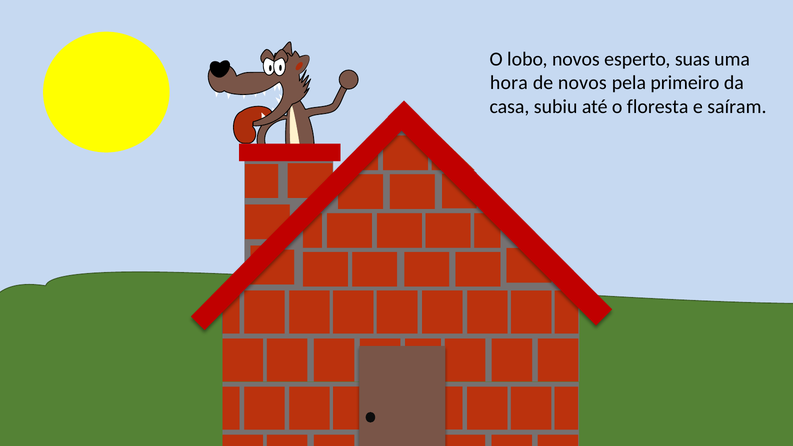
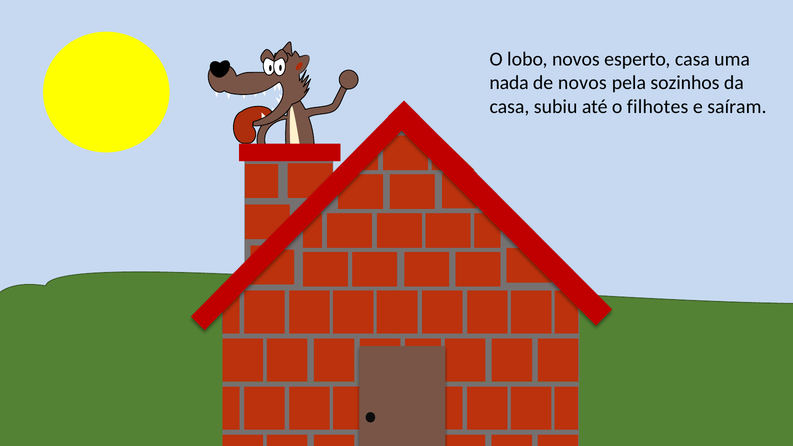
esperto suas: suas -> casa
hora: hora -> nada
primeiro: primeiro -> sozinhos
floresta: floresta -> filhotes
